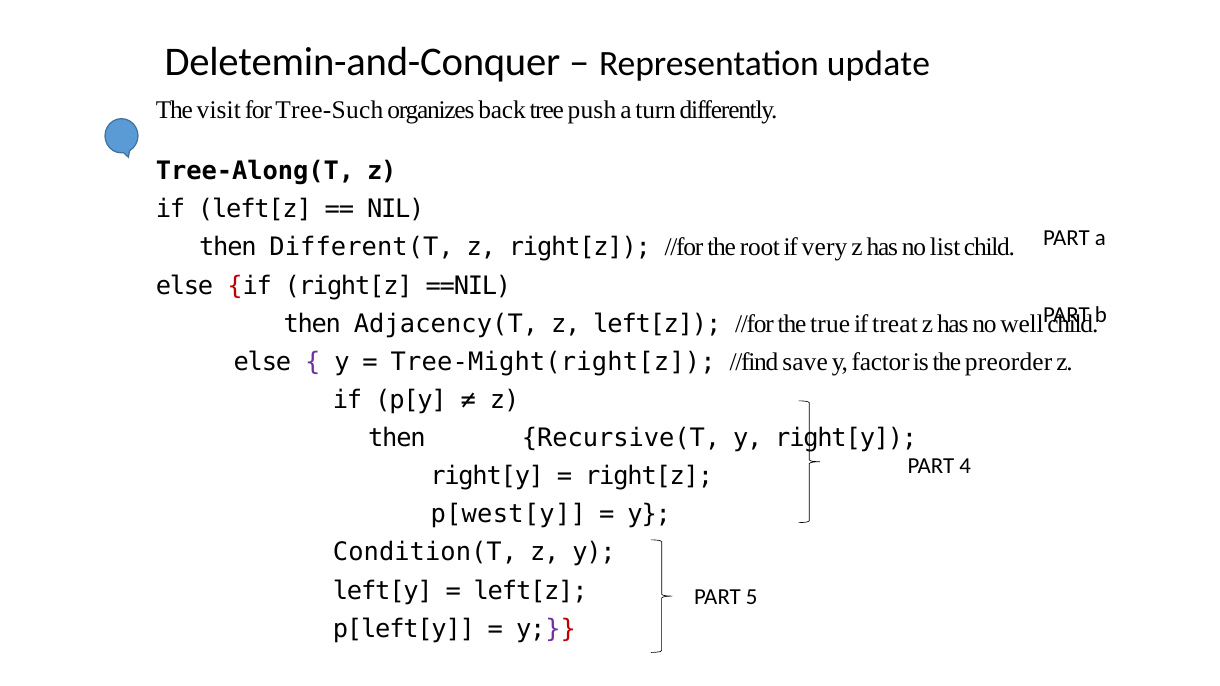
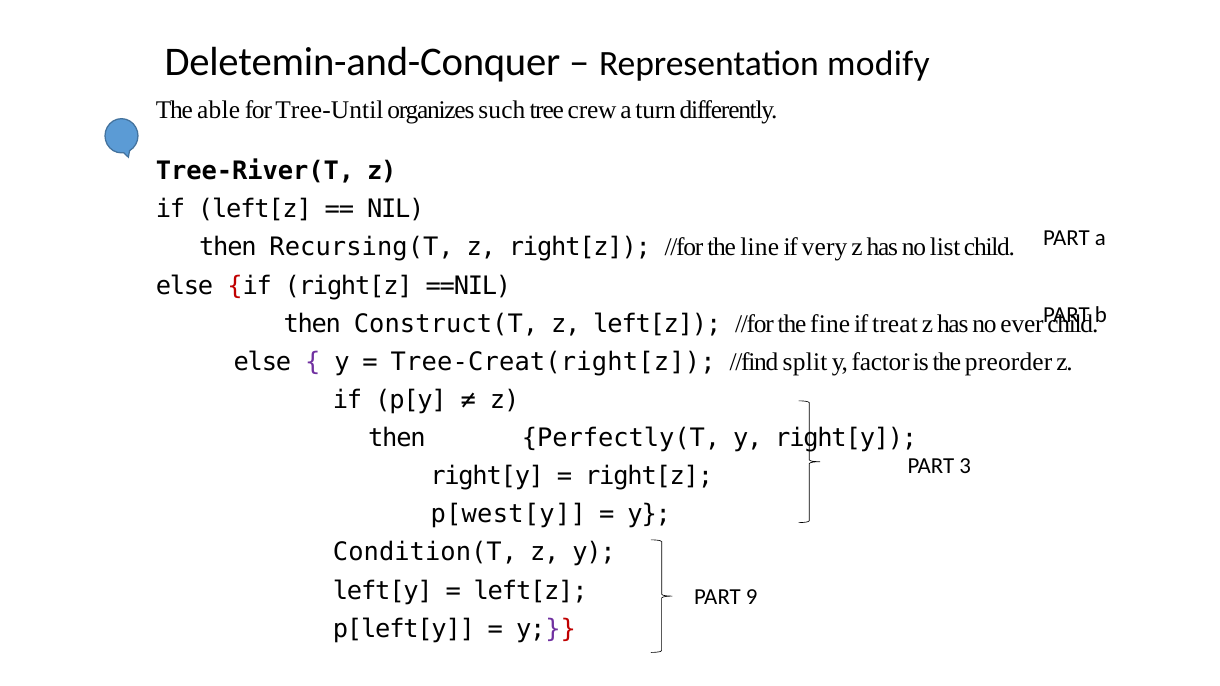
update: update -> modify
visit: visit -> able
Tree-Such: Tree-Such -> Tree-Until
back: back -> such
push: push -> crew
Tree-Along(T: Tree-Along(T -> Tree-River(T
Different(T: Different(T -> Recursing(T
root: root -> line
Adjacency(T: Adjacency(T -> Construct(T
true: true -> fine
well: well -> ever
Tree-Might(right[z: Tree-Might(right[z -> Tree-Creat(right[z
save: save -> split
Recursive(T: Recursive(T -> Perfectly(T
4: 4 -> 3
5: 5 -> 9
